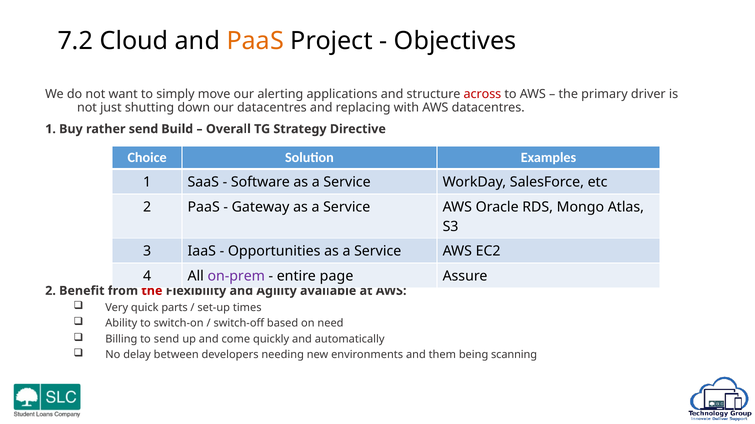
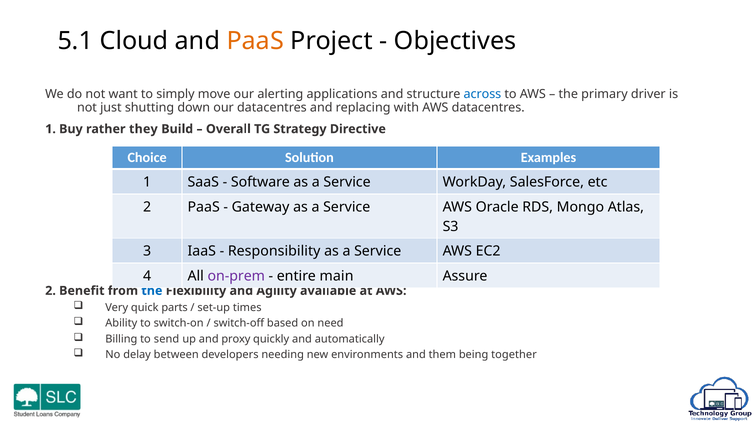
7.2: 7.2 -> 5.1
across colour: red -> blue
rather send: send -> they
Opportunities: Opportunities -> Responsibility
page: page -> main
the at (152, 291) colour: red -> blue
come: come -> proxy
scanning: scanning -> together
